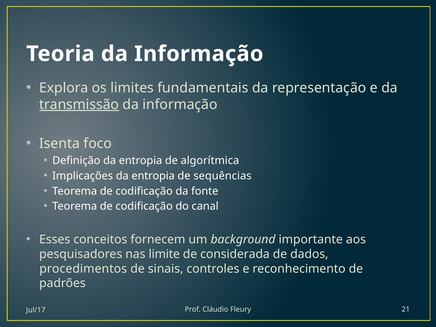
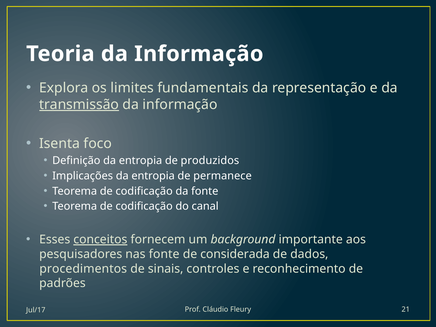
algorítmica: algorítmica -> produzidos
sequências: sequências -> permanece
conceitos underline: none -> present
nas limite: limite -> fonte
